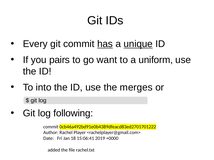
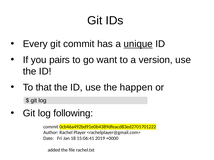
has underline: present -> none
uniform: uniform -> version
into: into -> that
merges: merges -> happen
